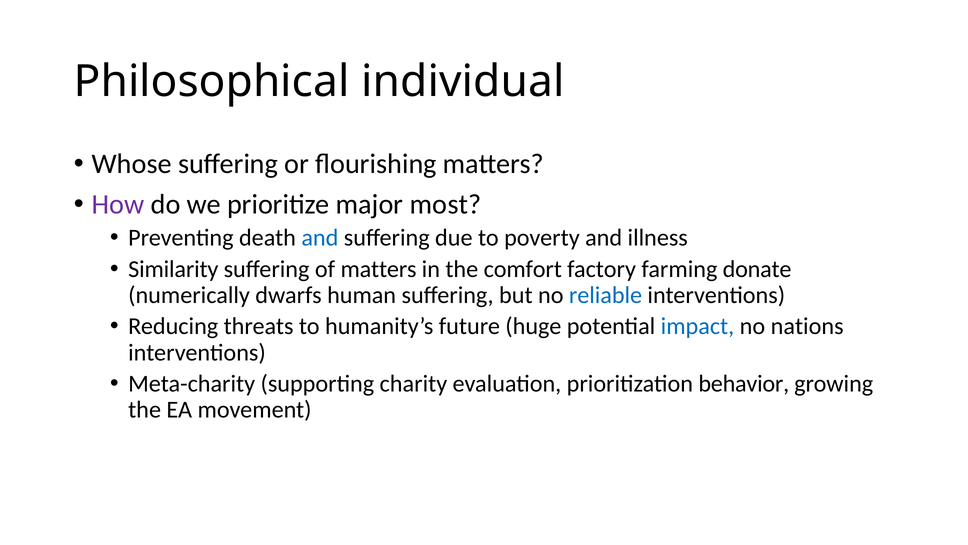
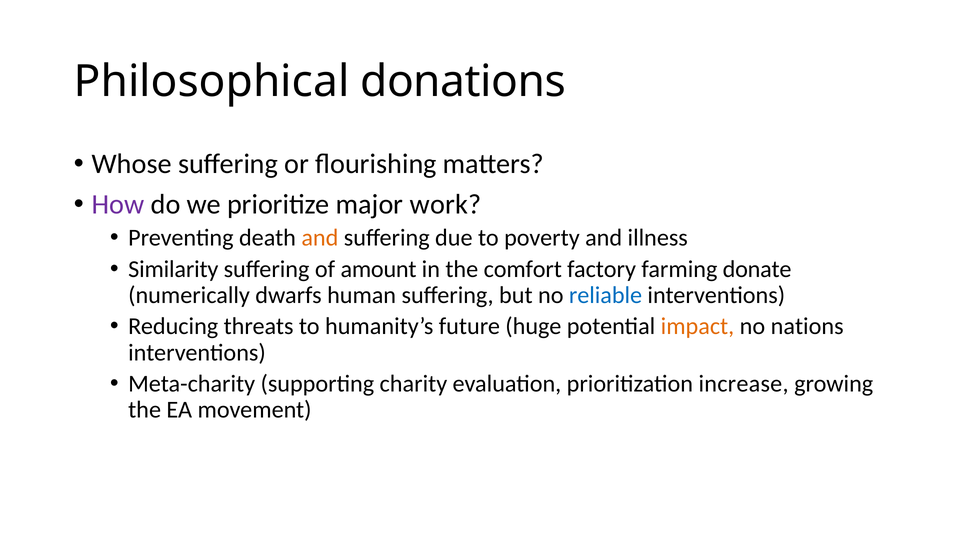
individual: individual -> donations
most: most -> work
and at (320, 238) colour: blue -> orange
of matters: matters -> amount
impact colour: blue -> orange
behavior: behavior -> increase
